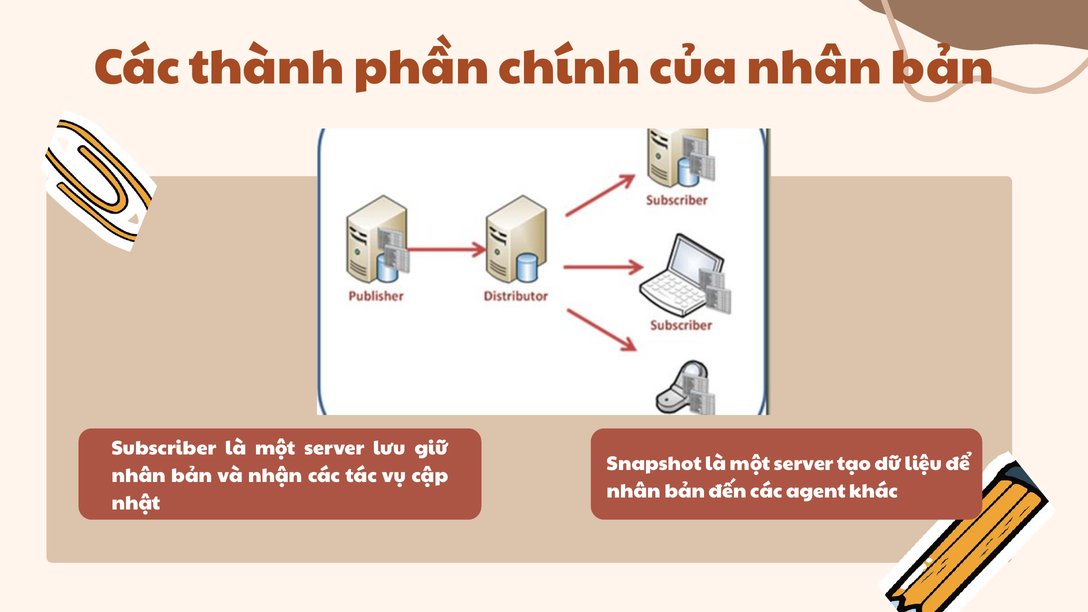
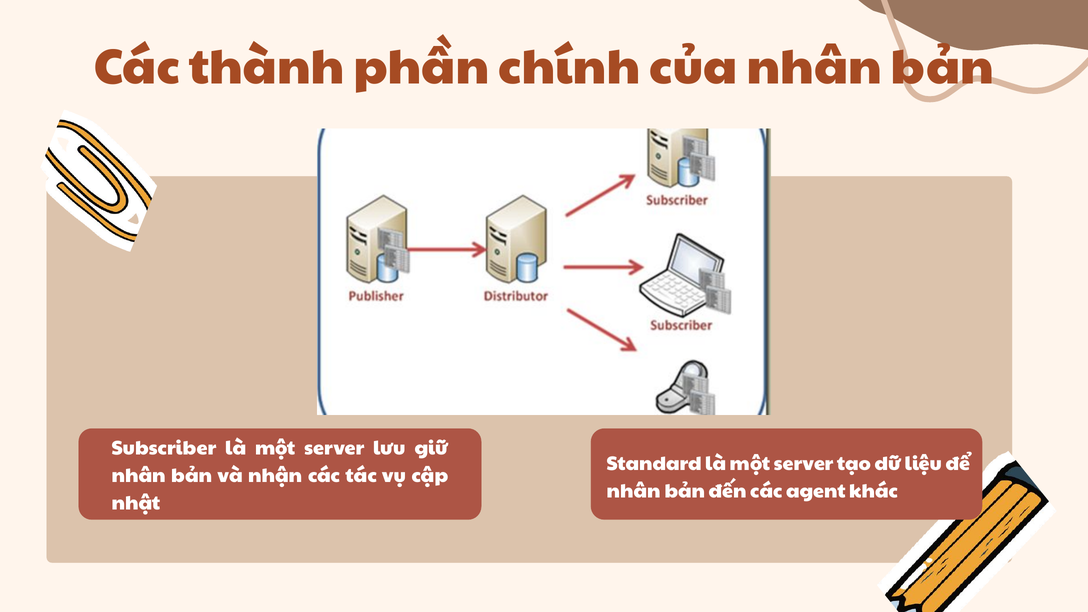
Snapshot: Snapshot -> Standard
